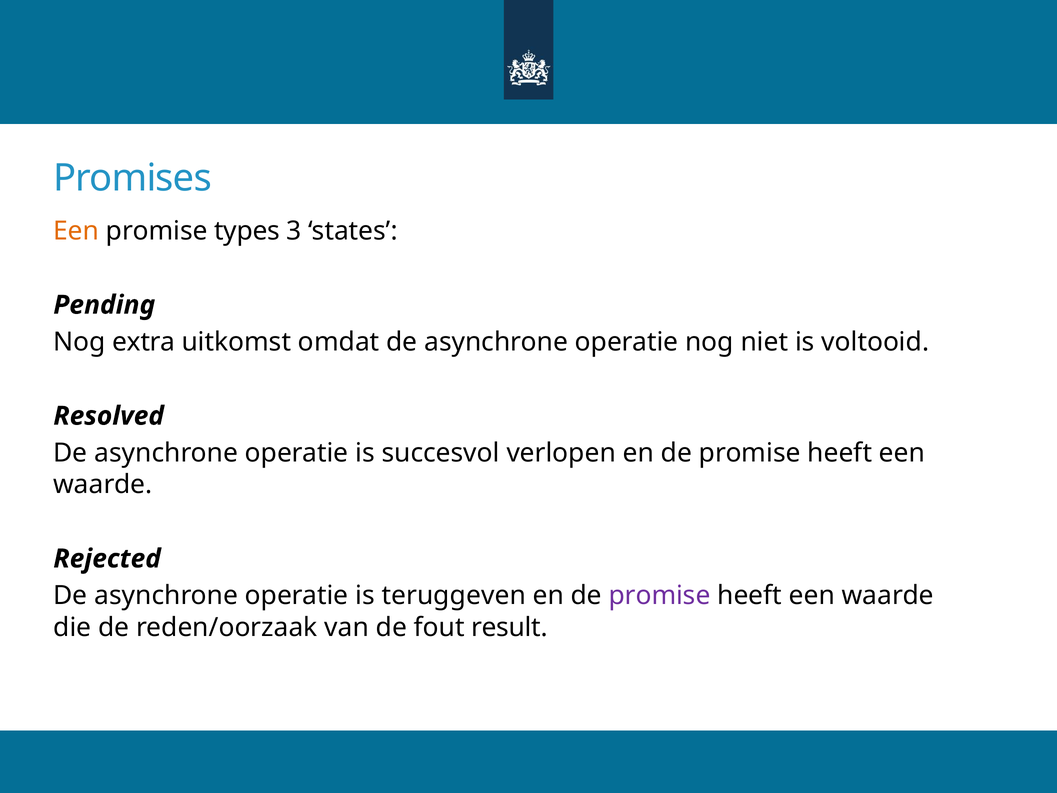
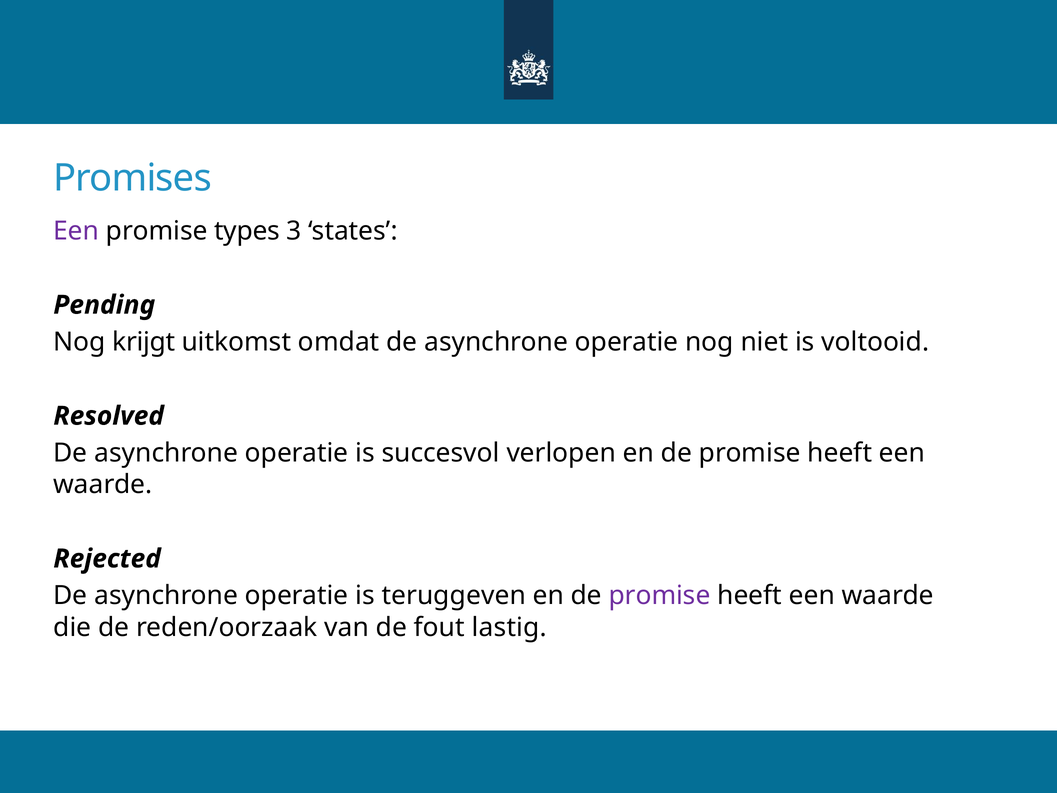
Een at (76, 231) colour: orange -> purple
extra: extra -> krijgt
result: result -> lastig
